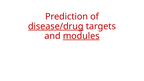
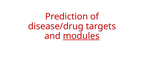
disease/drug underline: present -> none
